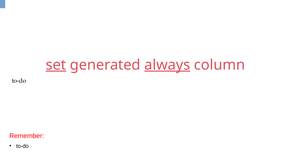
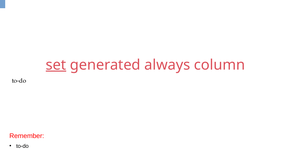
always underline: present -> none
